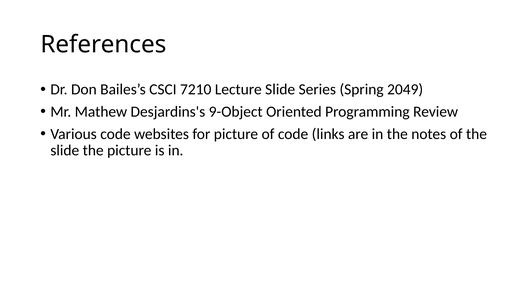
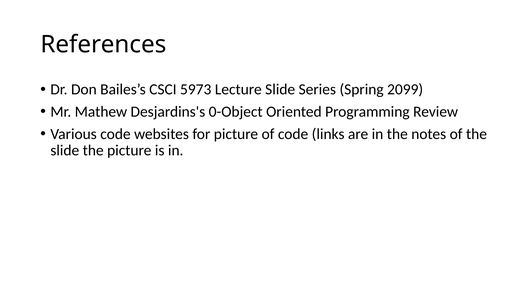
7210: 7210 -> 5973
2049: 2049 -> 2099
9-Object: 9-Object -> 0-Object
